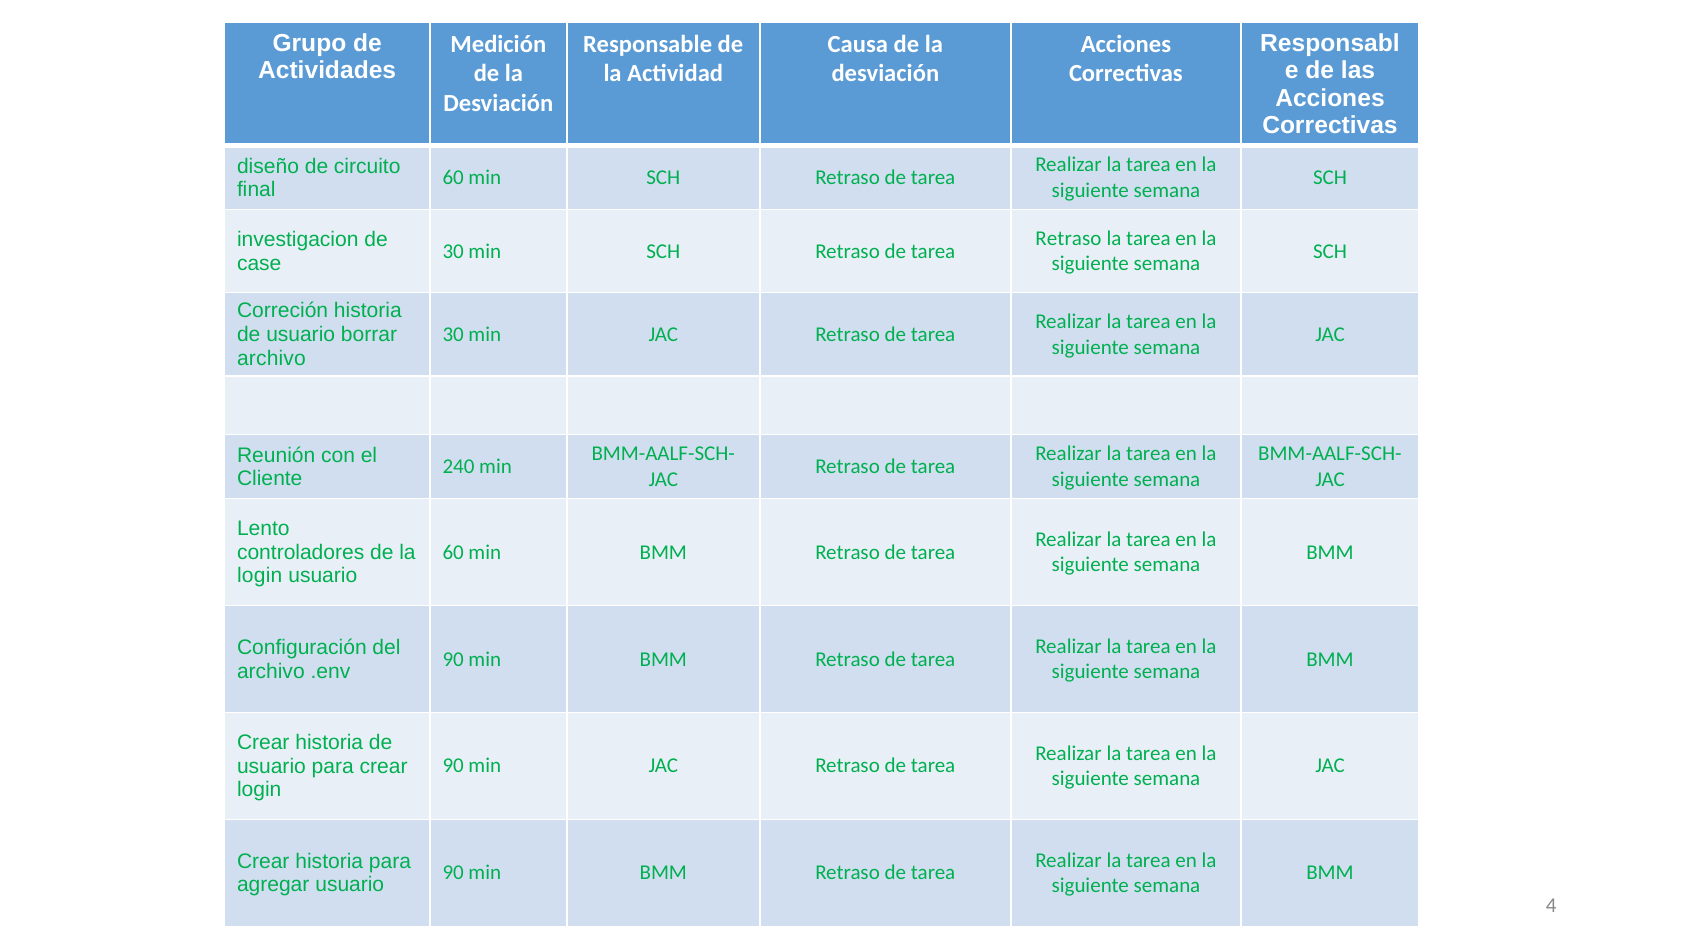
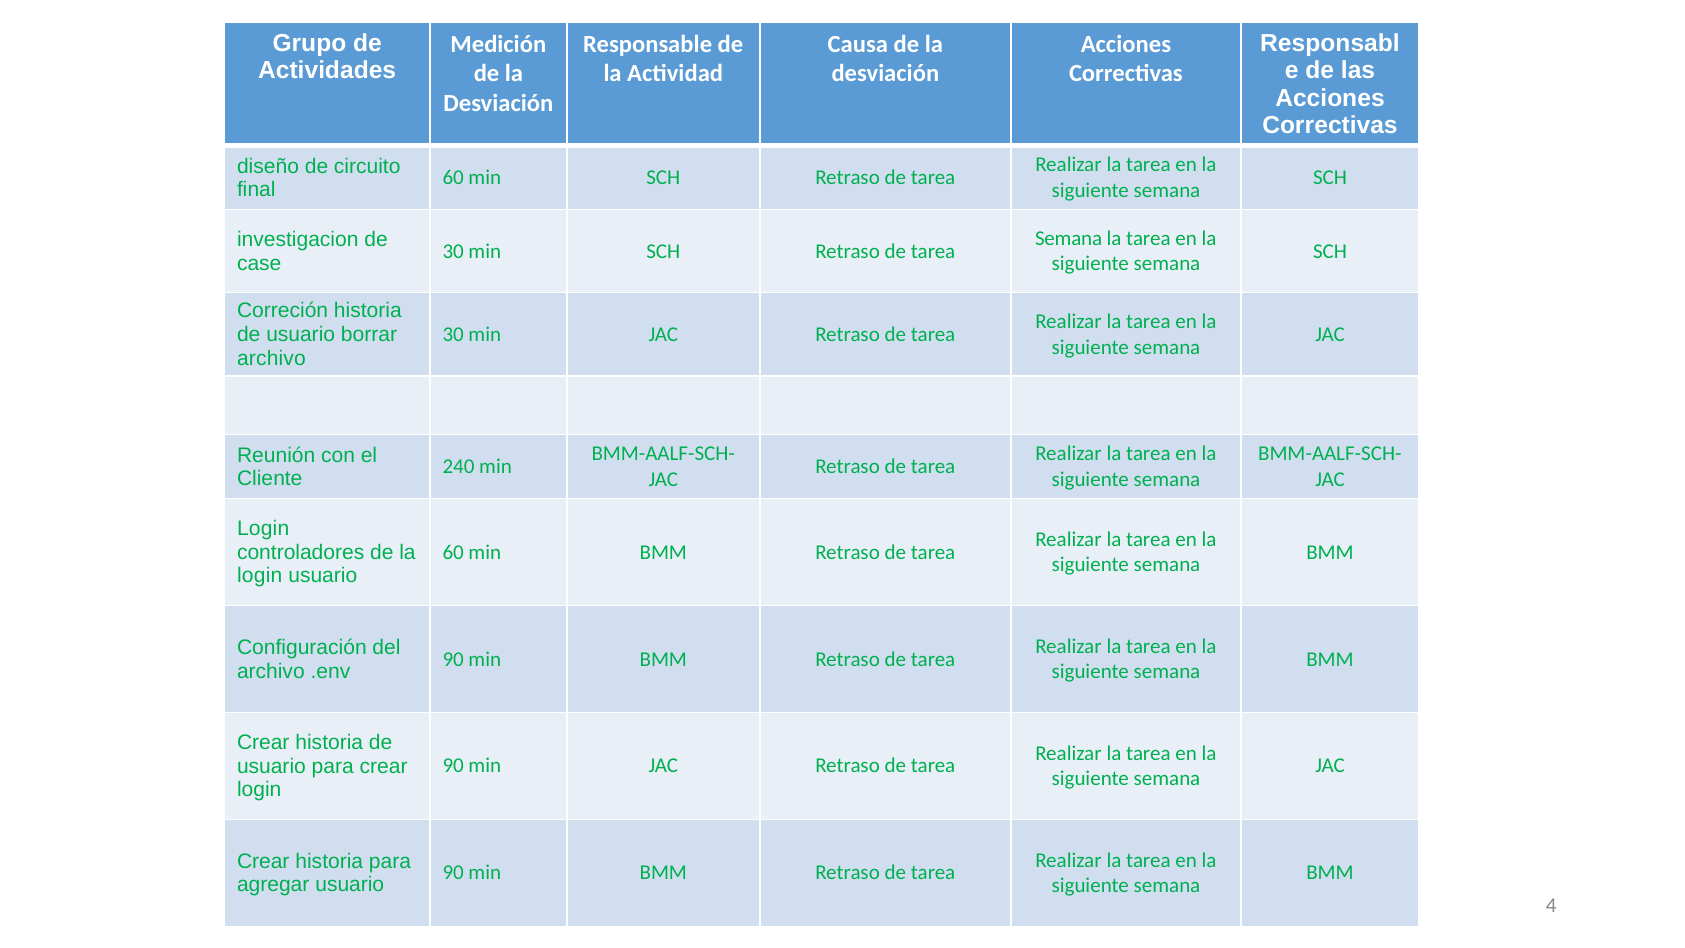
Retraso at (1068, 238): Retraso -> Semana
Lento at (263, 529): Lento -> Login
